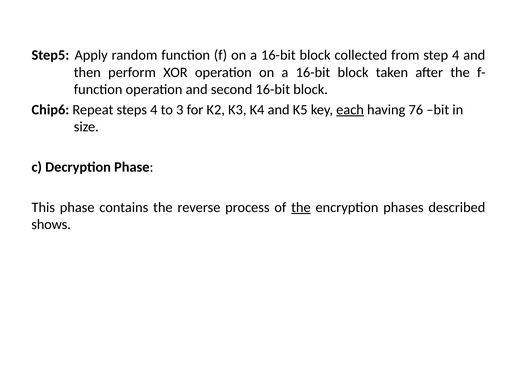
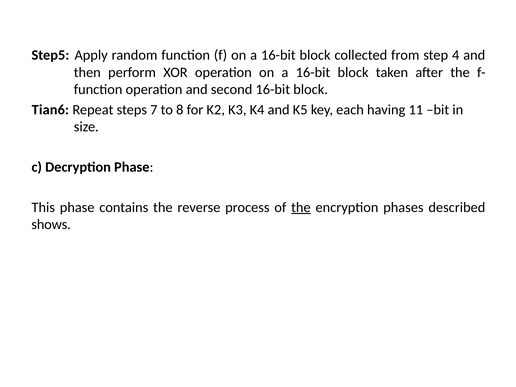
Chip6: Chip6 -> Tian6
steps 4: 4 -> 7
3: 3 -> 8
each underline: present -> none
76: 76 -> 11
